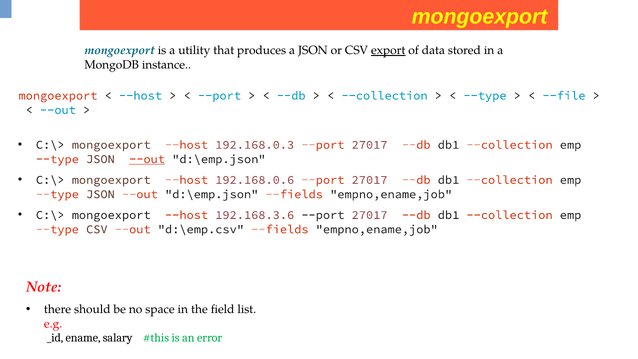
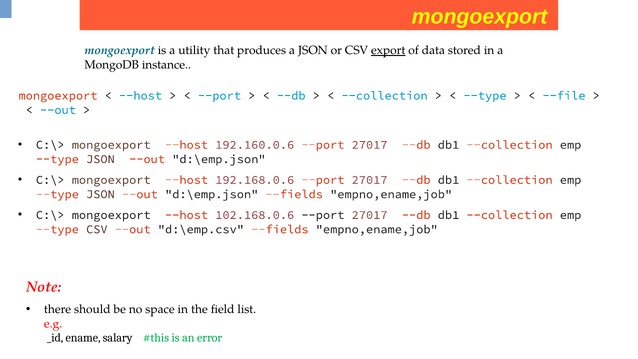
192.168.0.3: 192.168.0.3 -> 192.160.0.6
--out at (147, 159) underline: present -> none
192.168.3.6: 192.168.3.6 -> 102.168.0.6
